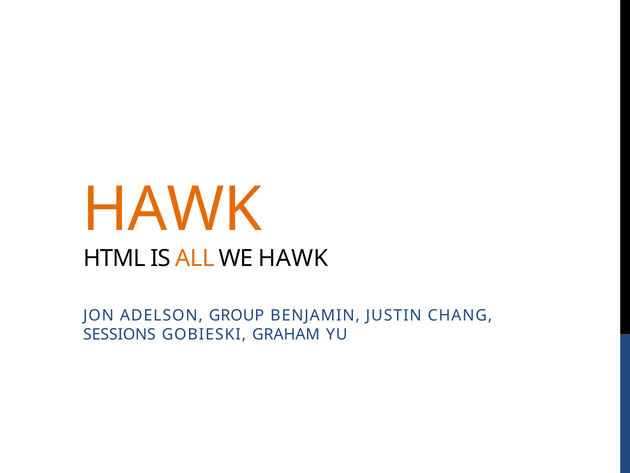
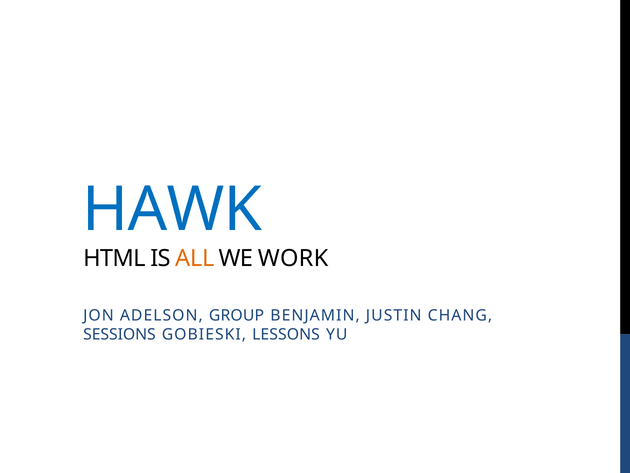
HAWK at (172, 210) colour: orange -> blue
WE HAWK: HAWK -> WORK
GRAHAM: GRAHAM -> LESSONS
